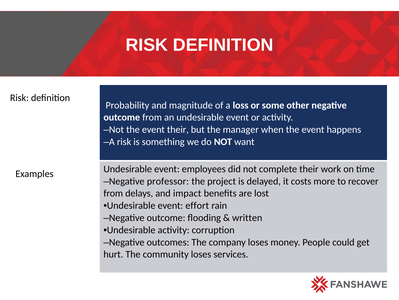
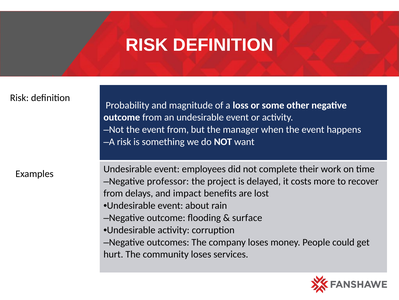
event their: their -> from
effort: effort -> about
written: written -> surface
